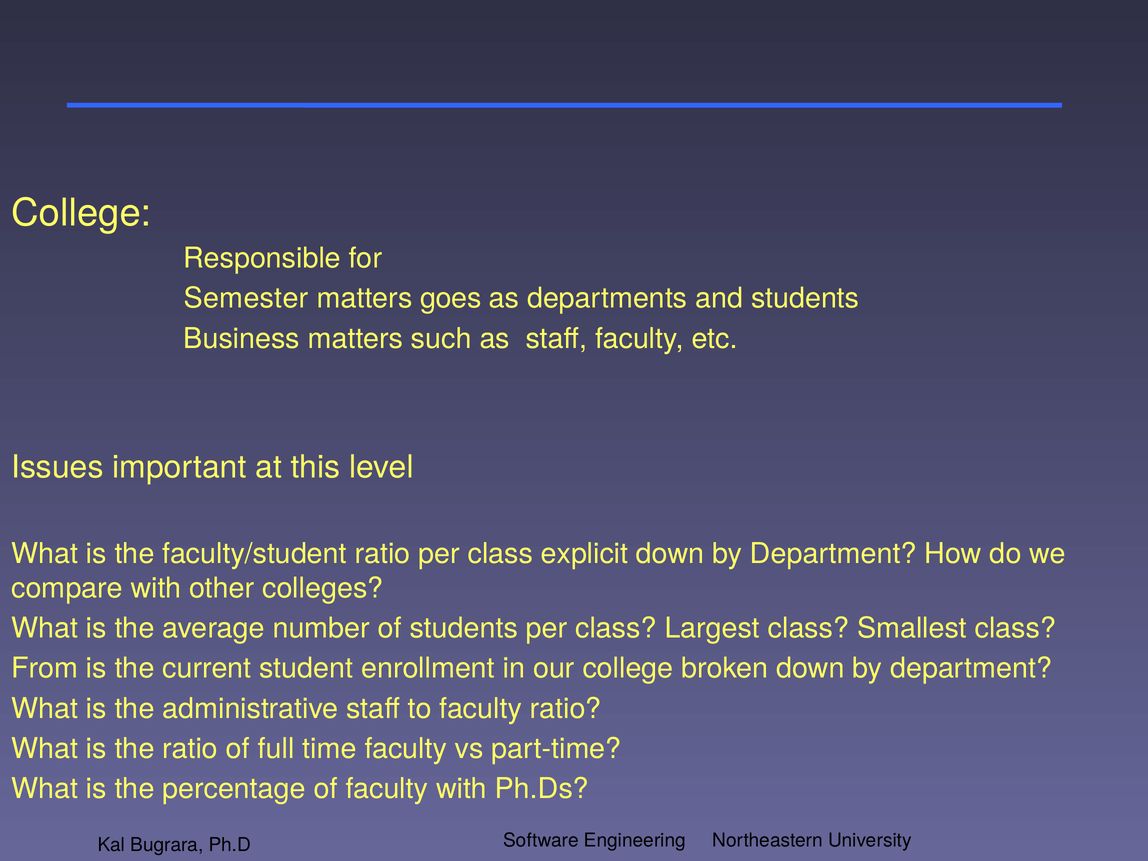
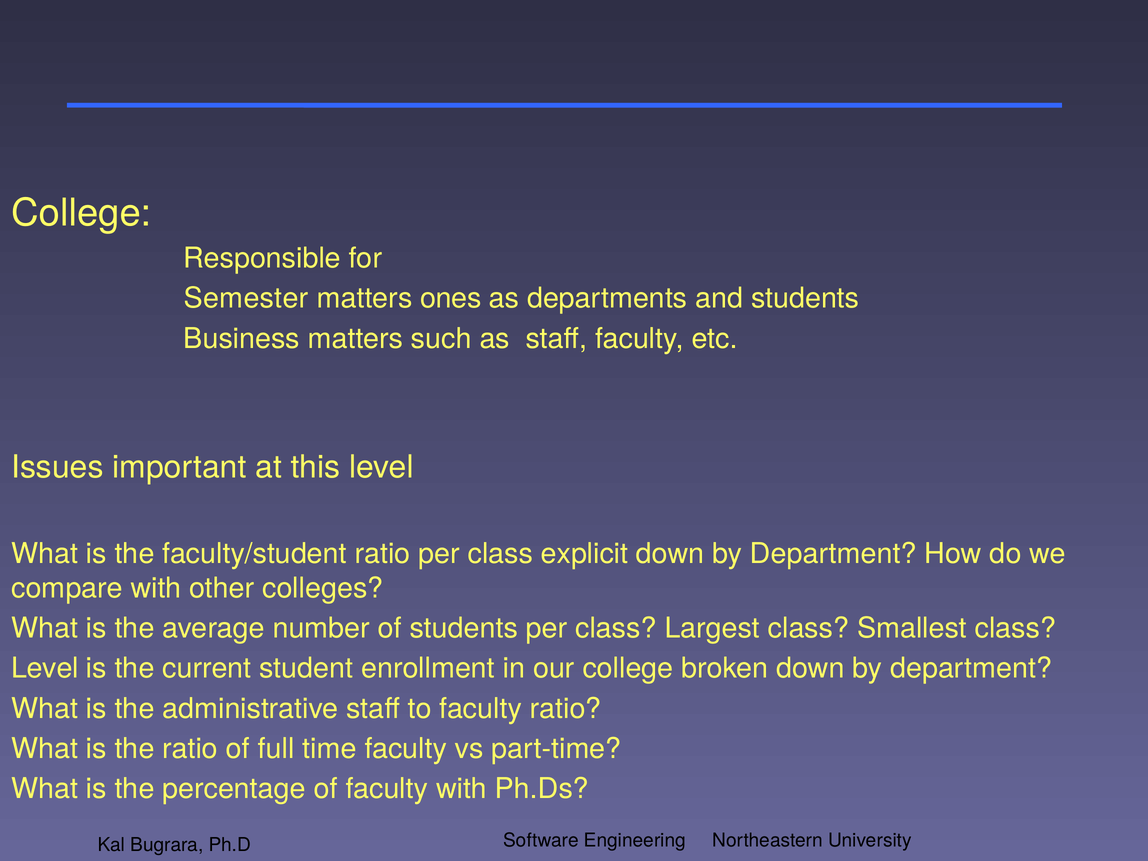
goes: goes -> ones
From at (45, 668): From -> Level
